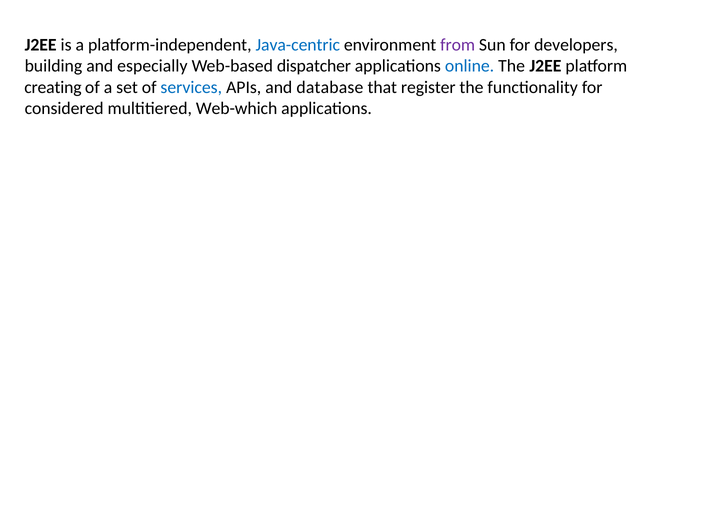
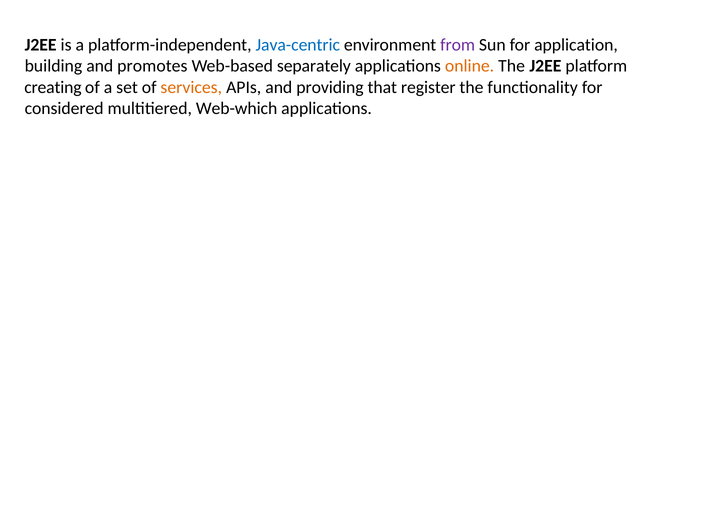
developers: developers -> application
especially: especially -> promotes
dispatcher: dispatcher -> separately
online colour: blue -> orange
services colour: blue -> orange
database: database -> providing
